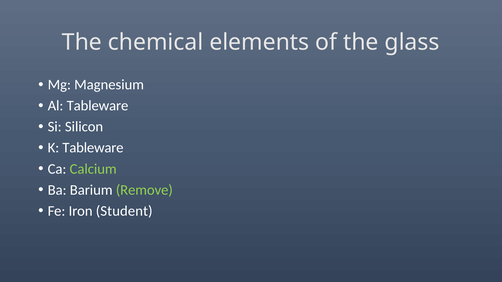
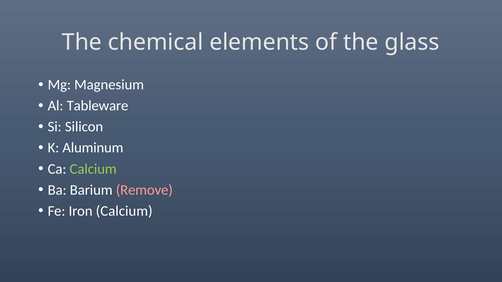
K Tableware: Tableware -> Aluminum
Remove colour: light green -> pink
Iron Student: Student -> Calcium
